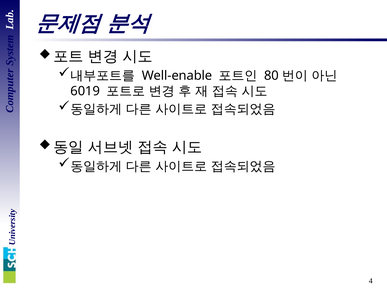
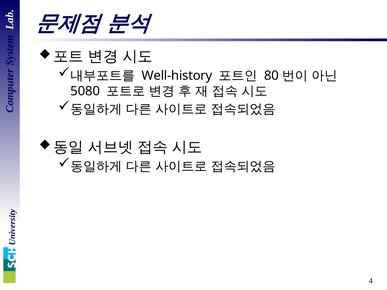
Well-enable: Well-enable -> Well-history
6019: 6019 -> 5080
